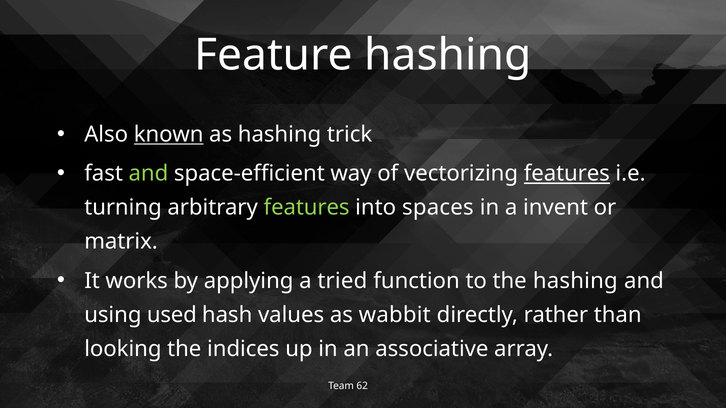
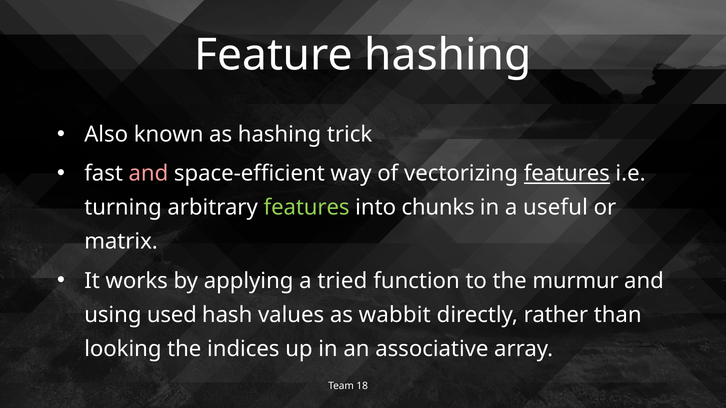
known underline: present -> none
and at (148, 174) colour: light green -> pink
spaces: spaces -> chunks
invent: invent -> useful
the hashing: hashing -> murmur
62: 62 -> 18
